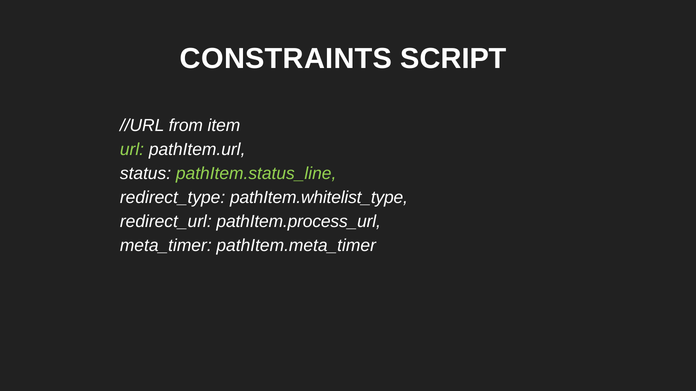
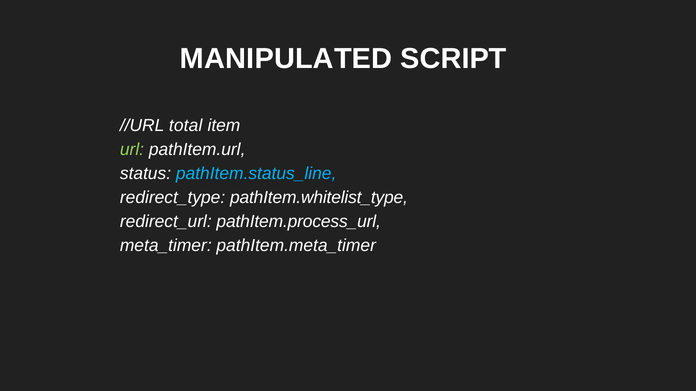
CONSTRAINTS: CONSTRAINTS -> MANIPULATED
from: from -> total
pathItem.status_line colour: light green -> light blue
